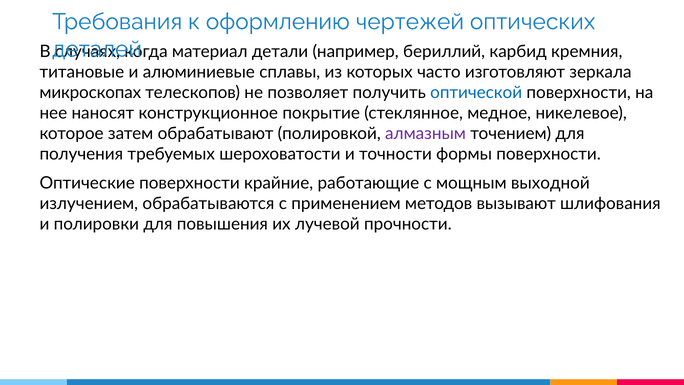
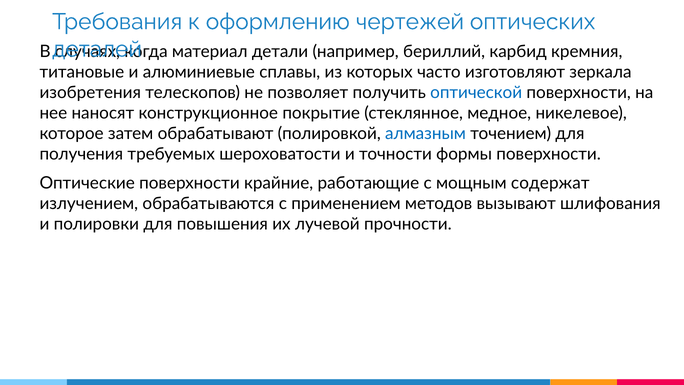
микроскопах: микроскопах -> изобретения
алмазным colour: purple -> blue
выходной: выходной -> содержат
